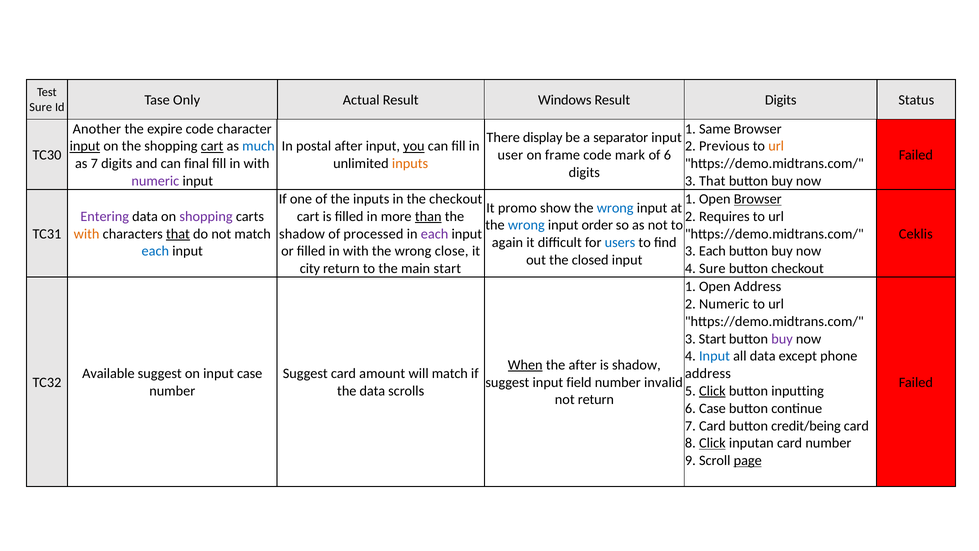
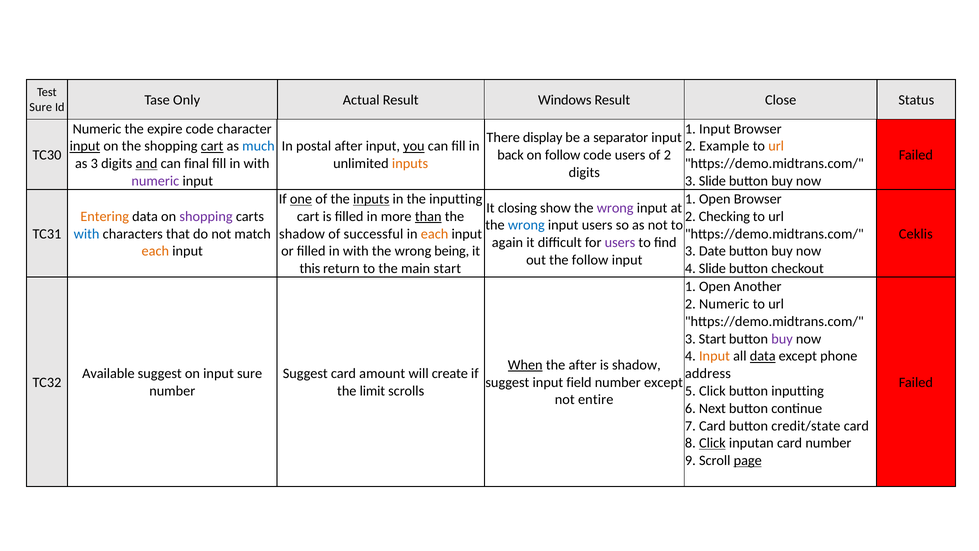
Result Digits: Digits -> Close
Another at (97, 129): Another -> Numeric
1 Same: Same -> Input
Previous: Previous -> Example
user: user -> back
on frame: frame -> follow
code mark: mark -> users
of 6: 6 -> 2
as 7: 7 -> 3
and underline: none -> present
3 That: That -> Slide
one underline: none -> present
inputs at (371, 199) underline: none -> present
the checkout: checkout -> inputting
Browser at (758, 199) underline: present -> none
promo: promo -> closing
wrong at (615, 208) colour: blue -> purple
Entering colour: purple -> orange
Requires: Requires -> Checking
input order: order -> users
with at (87, 234) colour: orange -> blue
that at (178, 234) underline: present -> none
processed: processed -> successful
each at (435, 234) colour: purple -> orange
users at (620, 242) colour: blue -> purple
each at (155, 251) colour: blue -> orange
close: close -> being
3 Each: Each -> Date
the closed: closed -> follow
city: city -> this
4 Sure: Sure -> Slide
Open Address: Address -> Another
Input at (714, 356) colour: blue -> orange
data at (763, 356) underline: none -> present
input case: case -> sure
will match: match -> create
number invalid: invalid -> except
the data: data -> limit
Click at (712, 391) underline: present -> none
not return: return -> entire
6 Case: Case -> Next
credit/being: credit/being -> credit/state
